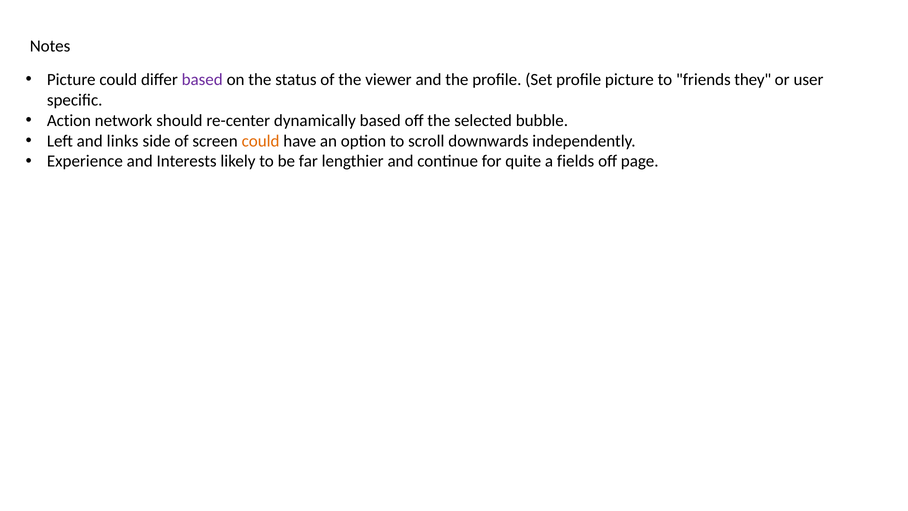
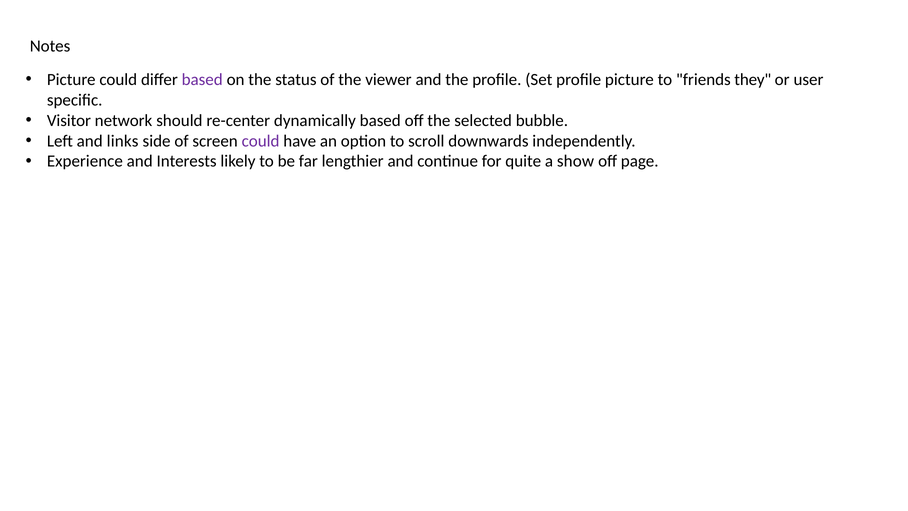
Action: Action -> Visitor
could at (261, 141) colour: orange -> purple
fields: fields -> show
